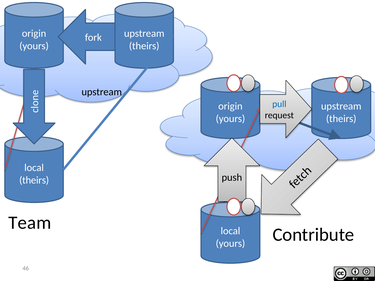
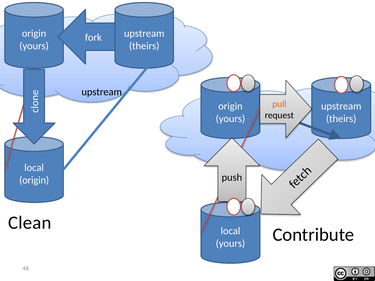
pull colour: blue -> orange
theirs at (34, 180): theirs -> origin
Team: Team -> Clean
